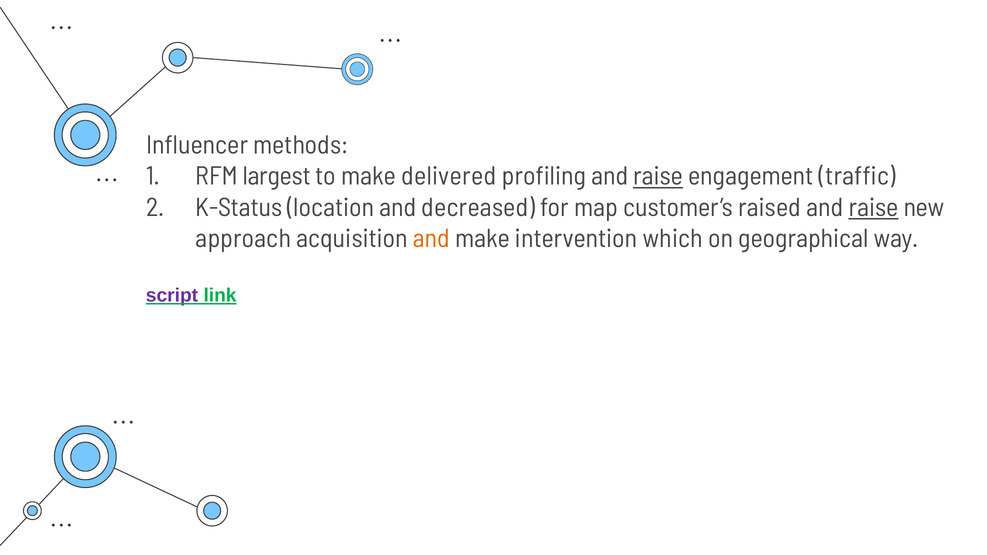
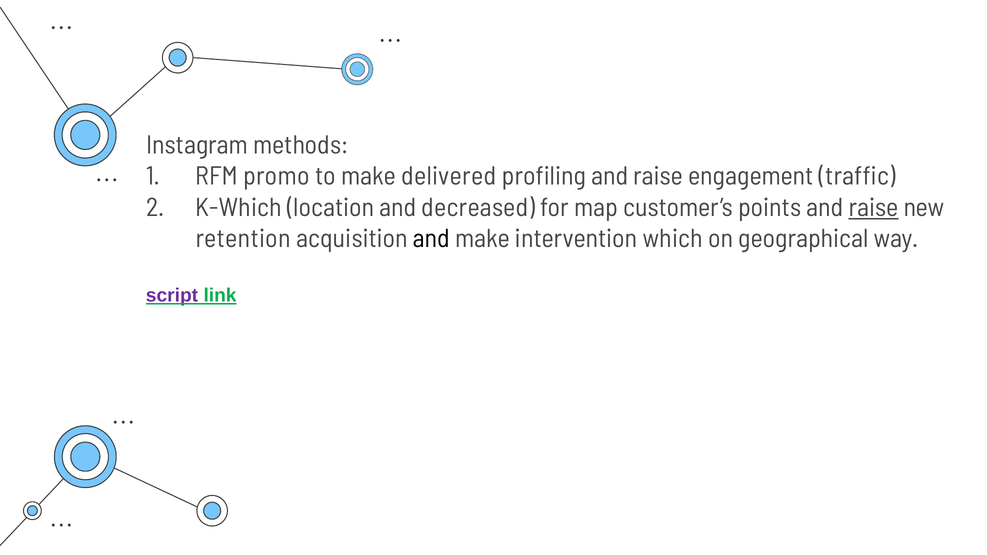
Influencer: Influencer -> Instagram
largest: largest -> promo
raise at (658, 176) underline: present -> none
K-Status: K-Status -> K-Which
raised: raised -> points
approach: approach -> retention
and at (431, 239) colour: orange -> black
